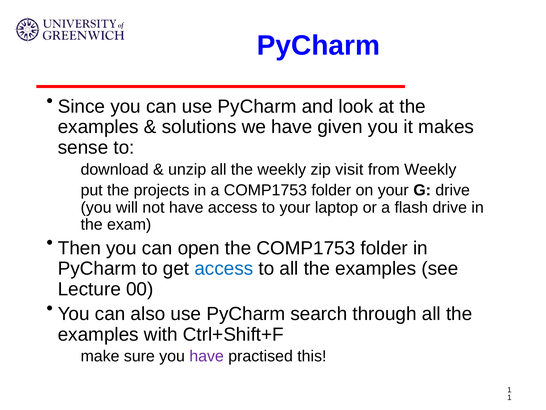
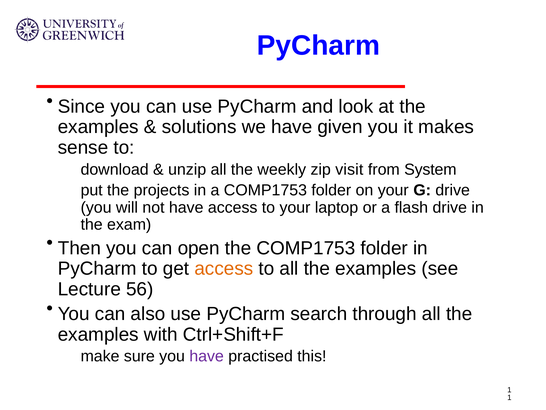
from Weekly: Weekly -> System
access at (224, 268) colour: blue -> orange
00: 00 -> 56
